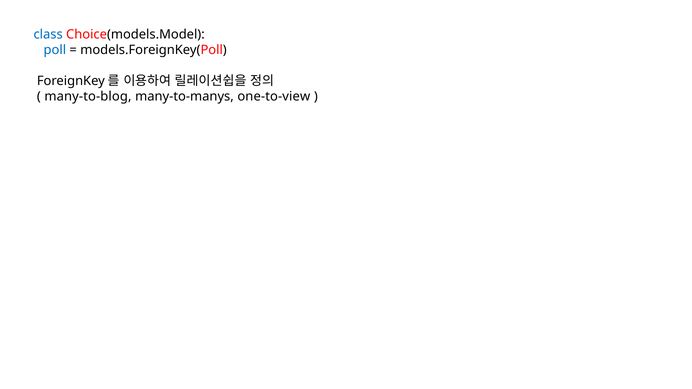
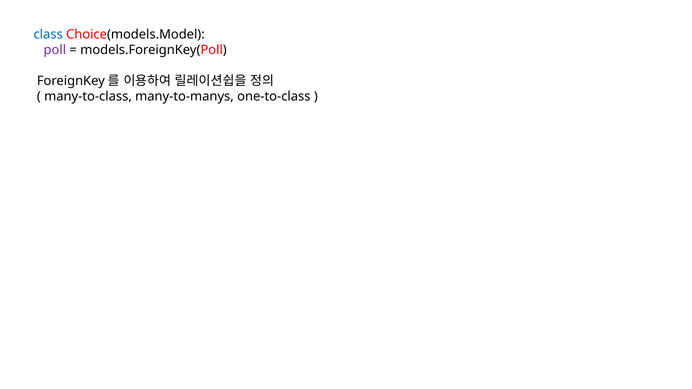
poll colour: blue -> purple
many-to-blog: many-to-blog -> many-to-class
one-to-view: one-to-view -> one-to-class
